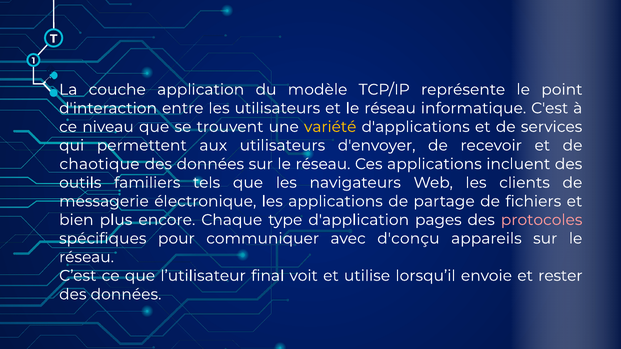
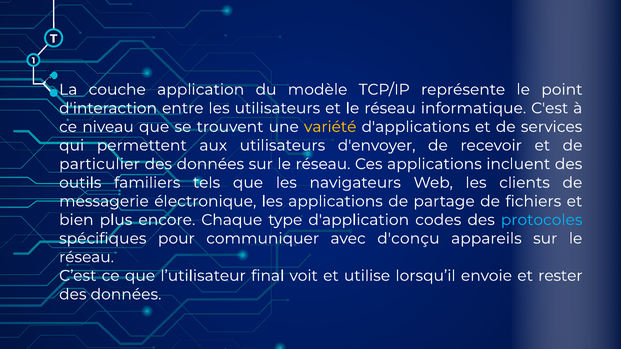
chaotique: chaotique -> particulier
pages: pages -> codes
protocoles colour: pink -> light blue
